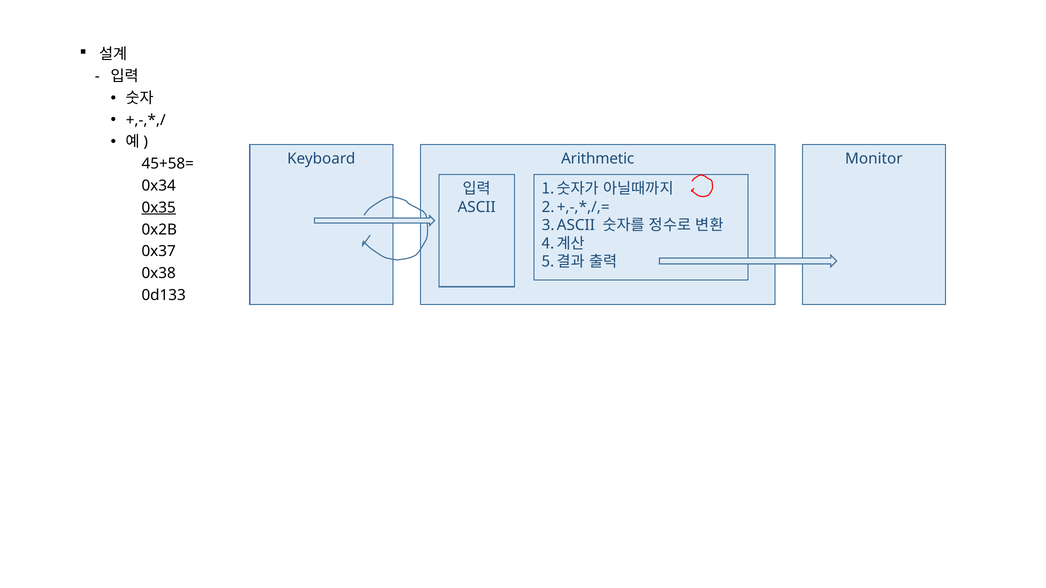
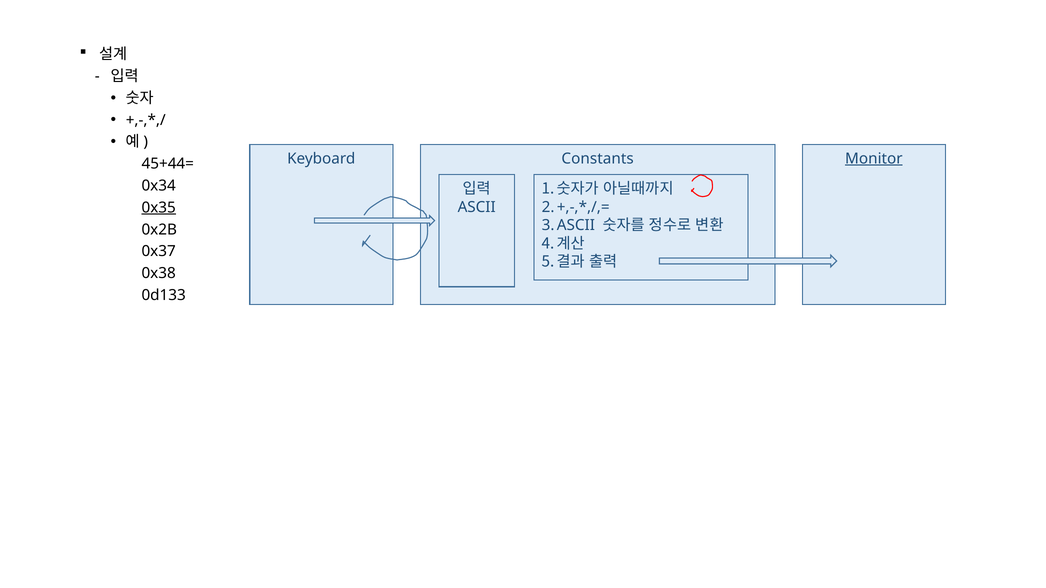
Arithmetic: Arithmetic -> Constants
Monitor underline: none -> present
45+58=: 45+58= -> 45+44=
